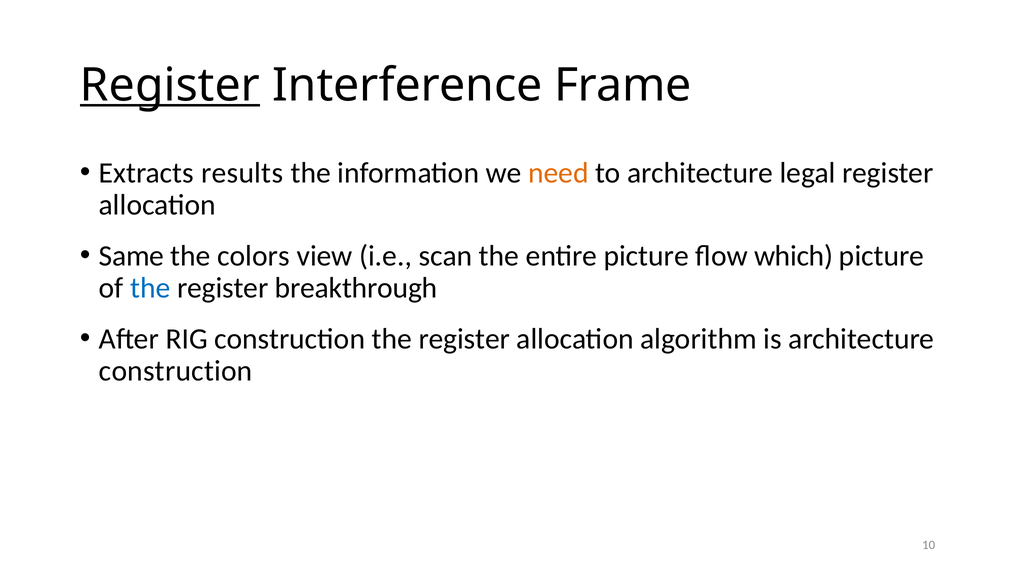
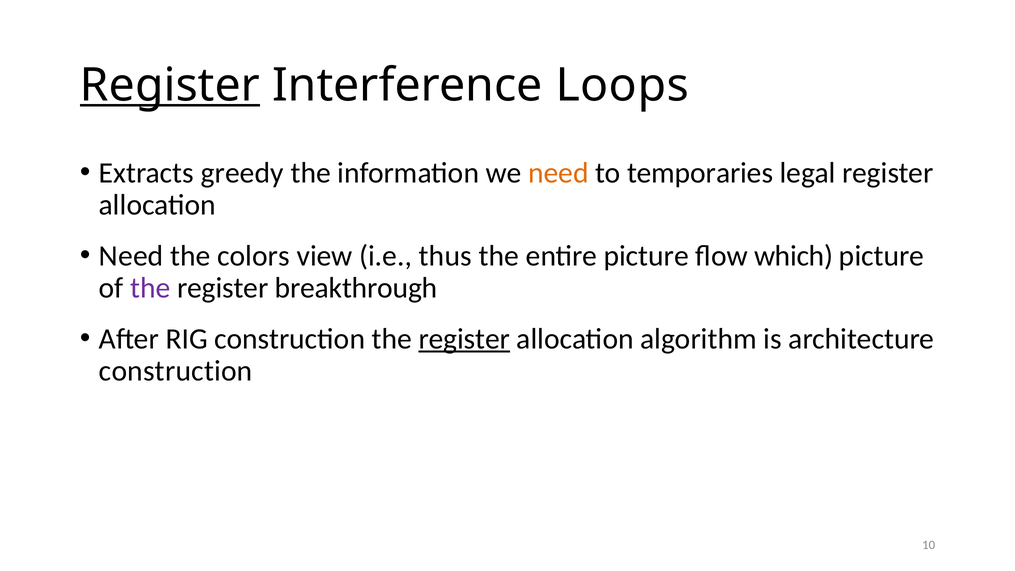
Frame: Frame -> Loops
results: results -> greedy
to architecture: architecture -> temporaries
Same at (131, 256): Same -> Need
scan: scan -> thus
the at (150, 288) colour: blue -> purple
register at (464, 339) underline: none -> present
